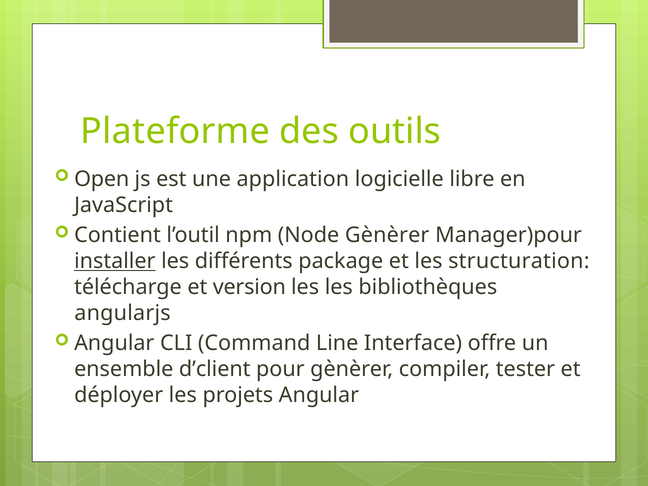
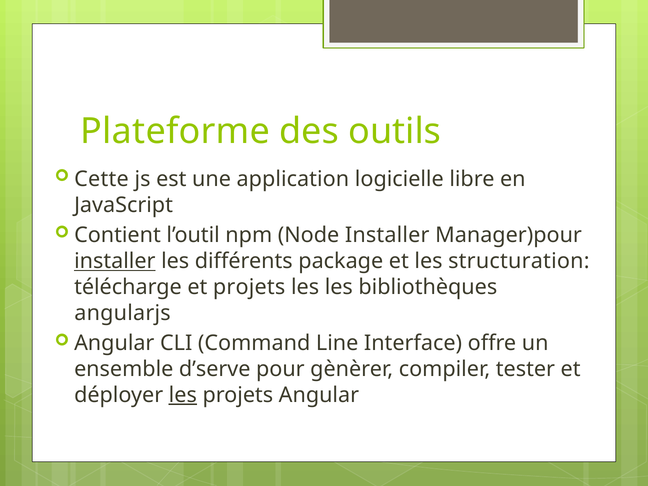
Open: Open -> Cette
Node Gènèrer: Gènèrer -> Installer
et version: version -> projets
d’client: d’client -> d’serve
les at (183, 395) underline: none -> present
